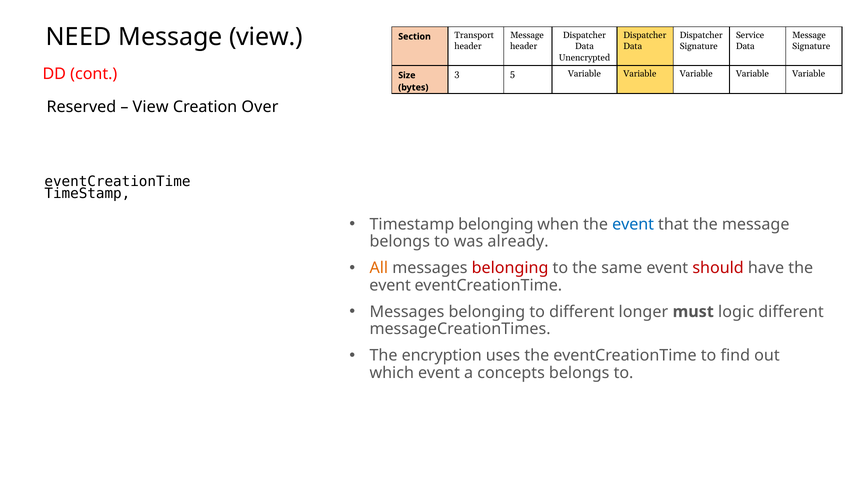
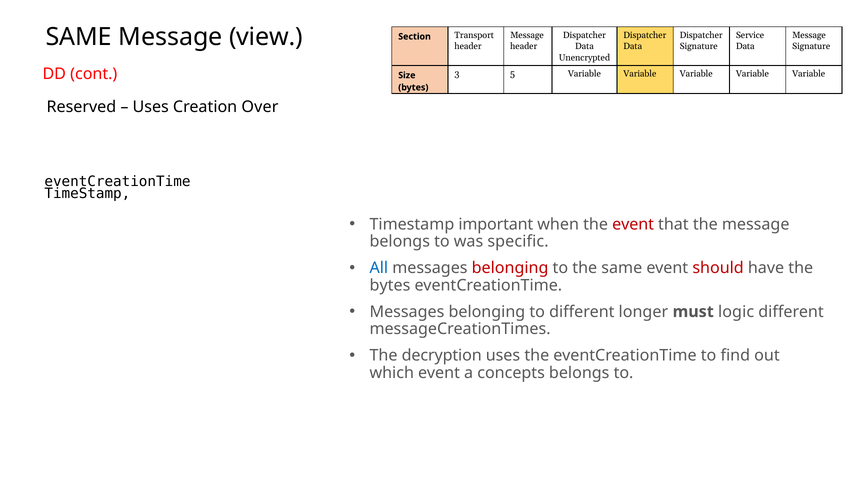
NEED at (79, 37): NEED -> SAME
View at (151, 107): View -> Uses
Timestamp belonging: belonging -> important
event at (633, 224) colour: blue -> red
already: already -> specific
All colour: orange -> blue
event at (390, 285): event -> bytes
encryption: encryption -> decryption
